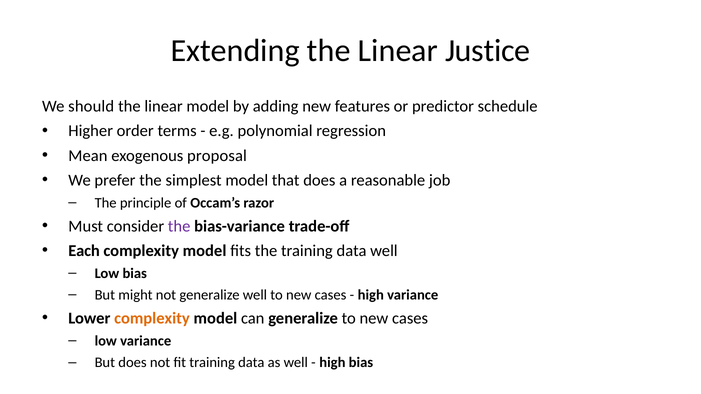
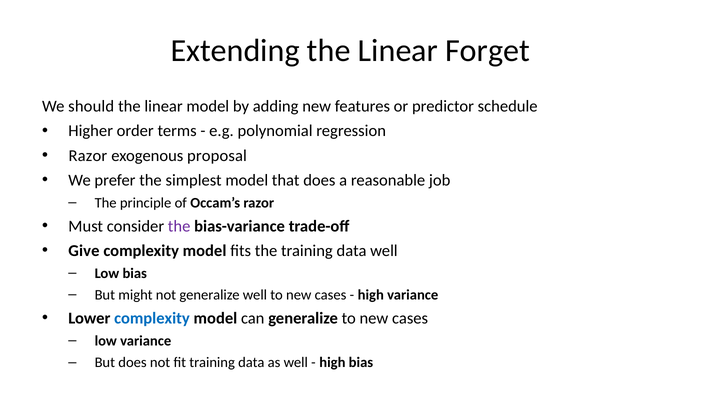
Justice: Justice -> Forget
Mean at (88, 156): Mean -> Razor
Each: Each -> Give
complexity at (152, 319) colour: orange -> blue
